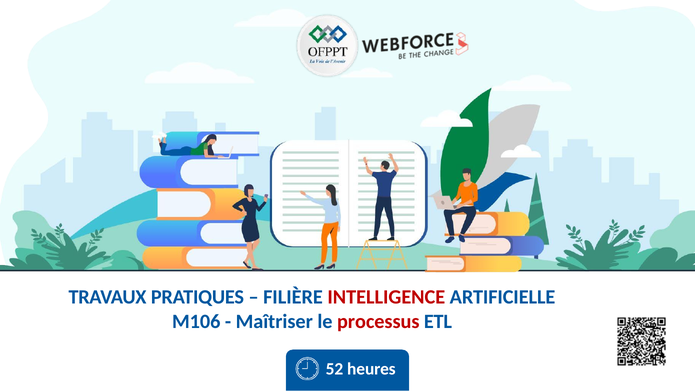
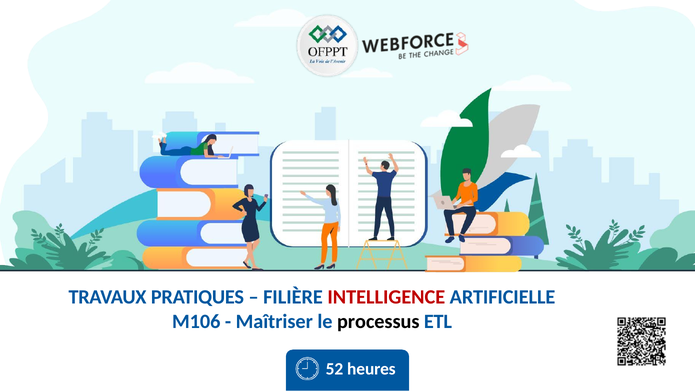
processus colour: red -> black
